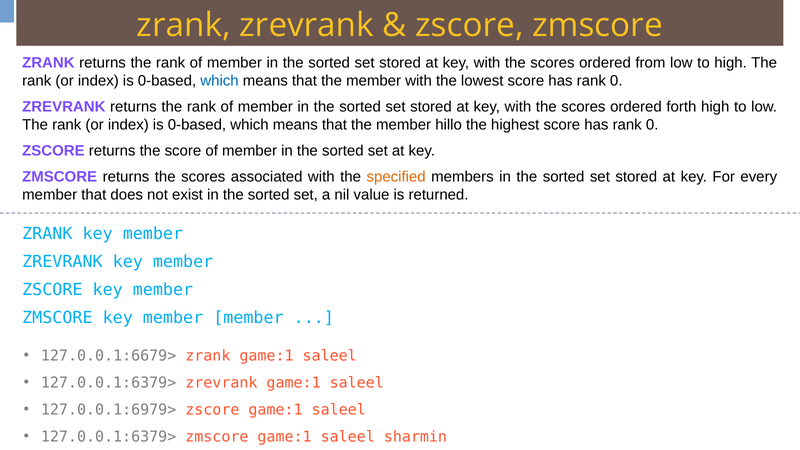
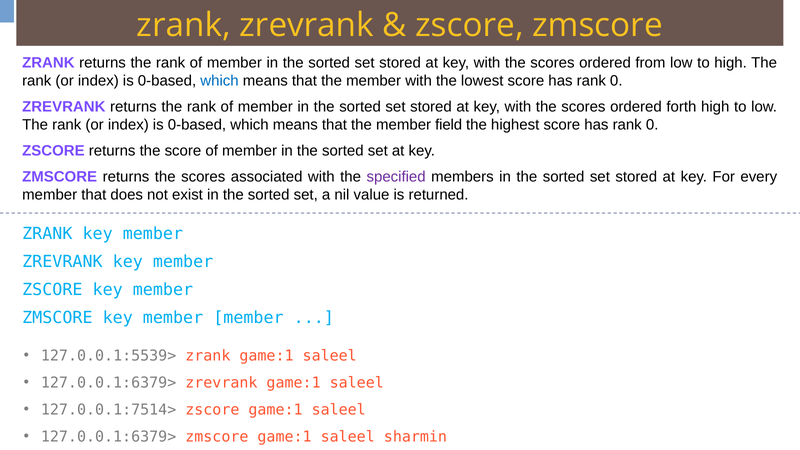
hillo: hillo -> field
specified colour: orange -> purple
127.0.0.1:6679>: 127.0.0.1:6679> -> 127.0.0.1:5539>
127.0.0.1:6979>: 127.0.0.1:6979> -> 127.0.0.1:7514>
